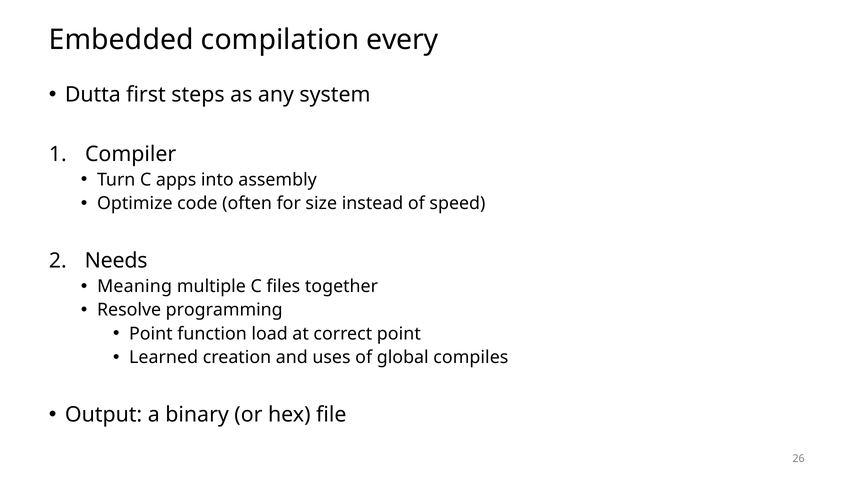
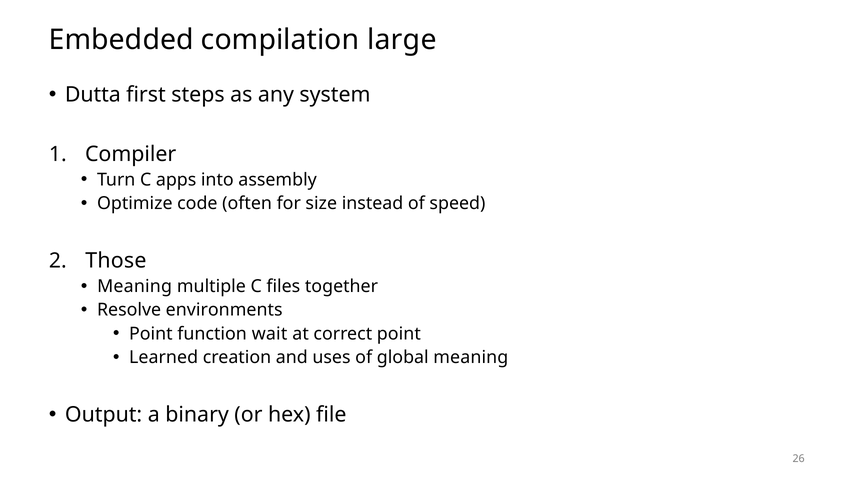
every: every -> large
Needs: Needs -> Those
programming: programming -> environments
load: load -> wait
global compiles: compiles -> meaning
